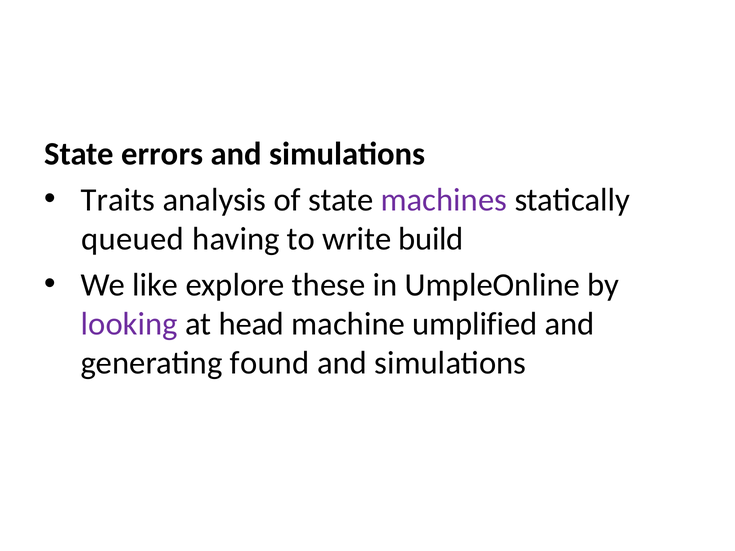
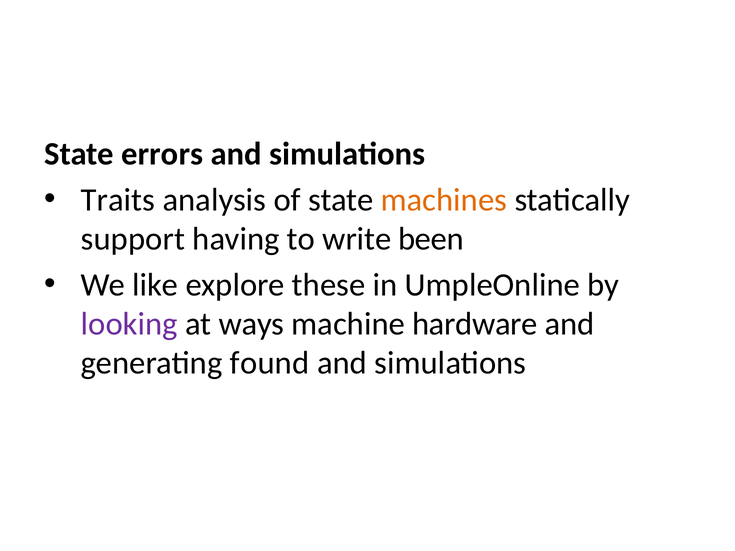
machines colour: purple -> orange
queued: queued -> support
build: build -> been
head: head -> ways
umplified: umplified -> hardware
